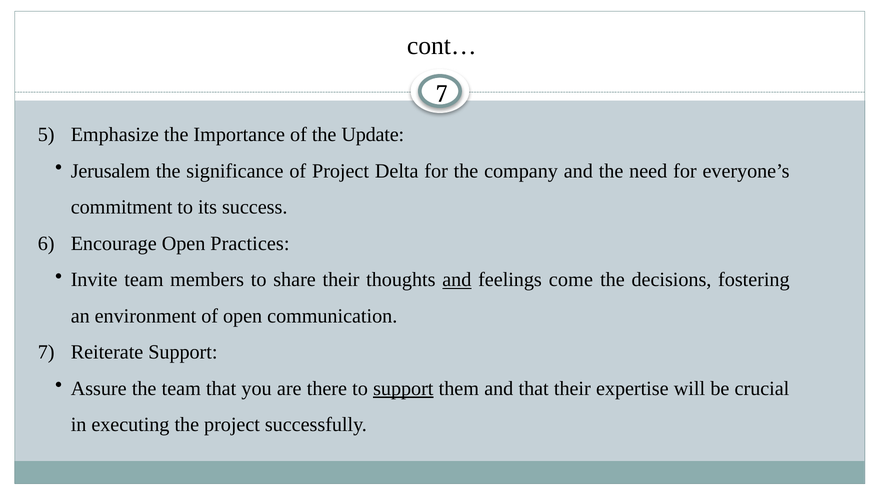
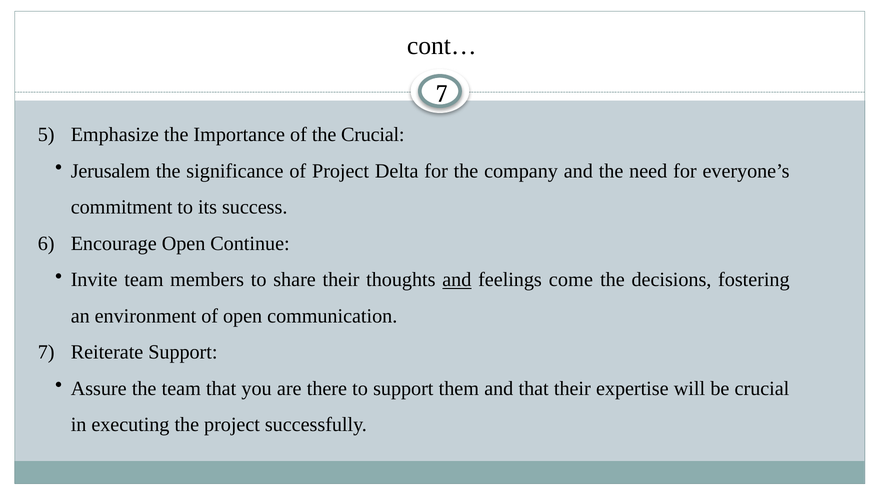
the Update: Update -> Crucial
Practices: Practices -> Continue
support at (403, 389) underline: present -> none
